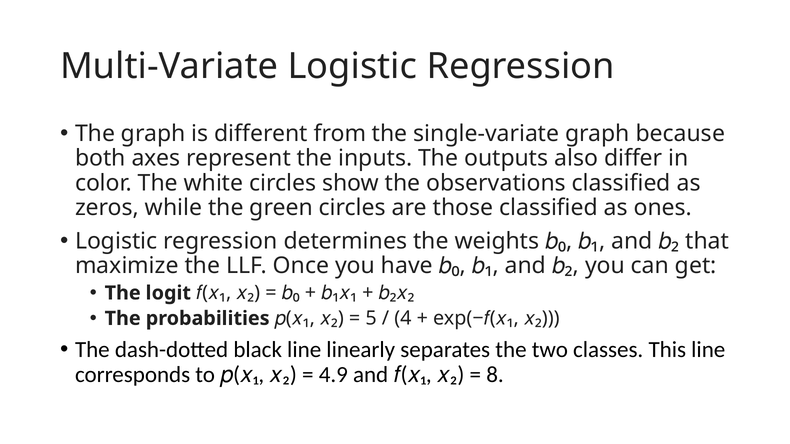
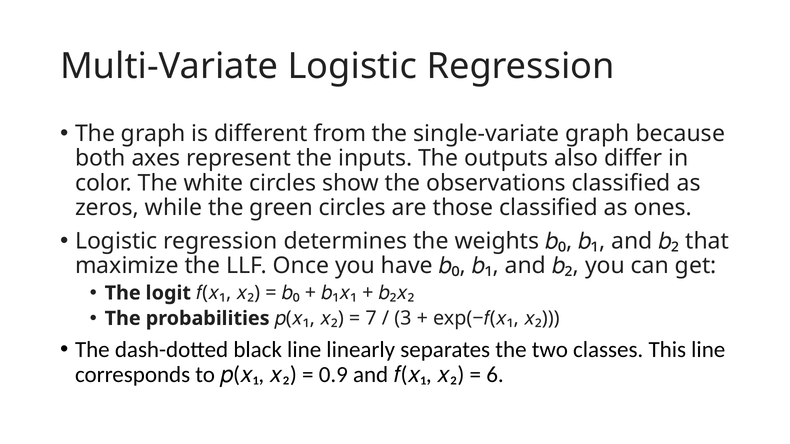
5: 5 -> 7
4: 4 -> 3
4.9: 4.9 -> 0.9
8: 8 -> 6
